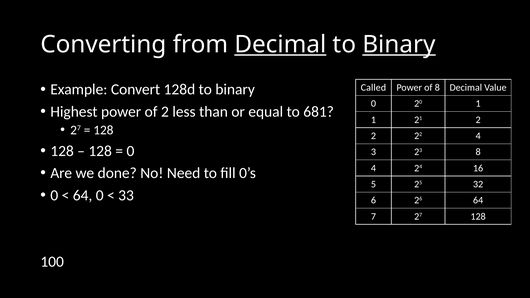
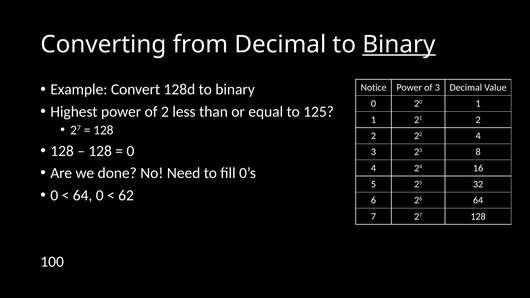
Decimal at (280, 45) underline: present -> none
Called: Called -> Notice
of 8: 8 -> 3
681: 681 -> 125
33: 33 -> 62
